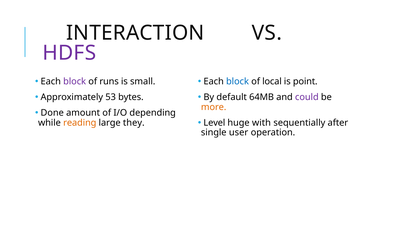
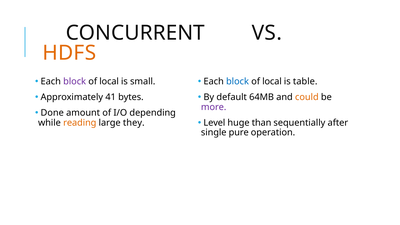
INTERACTION: INTERACTION -> CONCURRENT
HDFS colour: purple -> orange
runs at (109, 81): runs -> local
point: point -> table
could colour: purple -> orange
53: 53 -> 41
more colour: orange -> purple
with: with -> than
user: user -> pure
